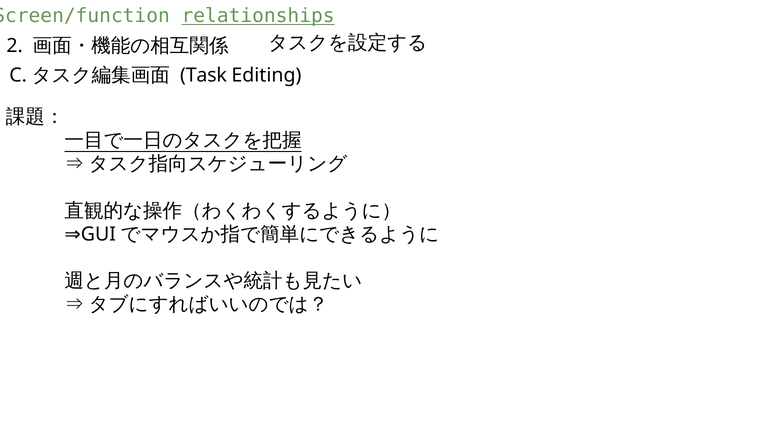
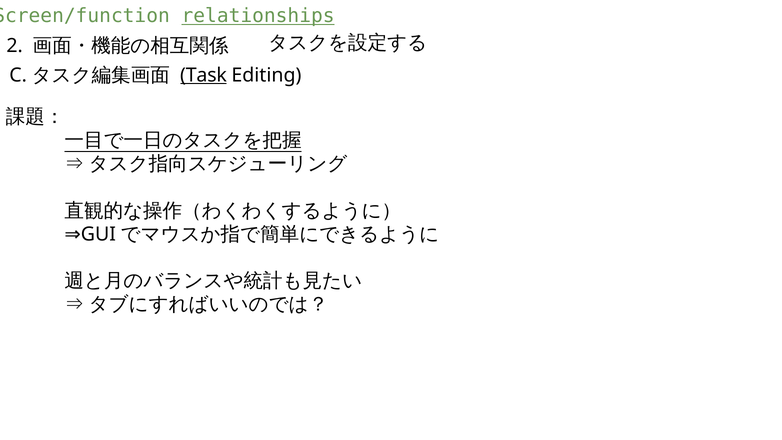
Task underline: none -> present
